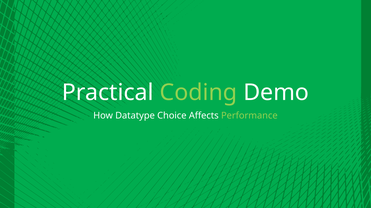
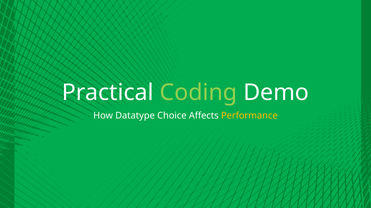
Performance colour: light green -> yellow
